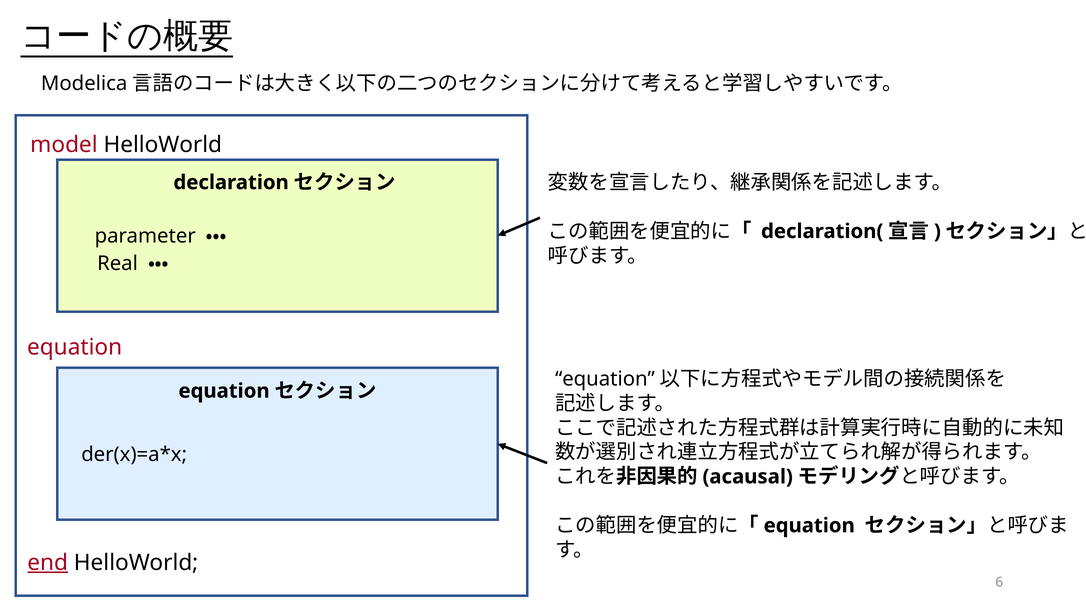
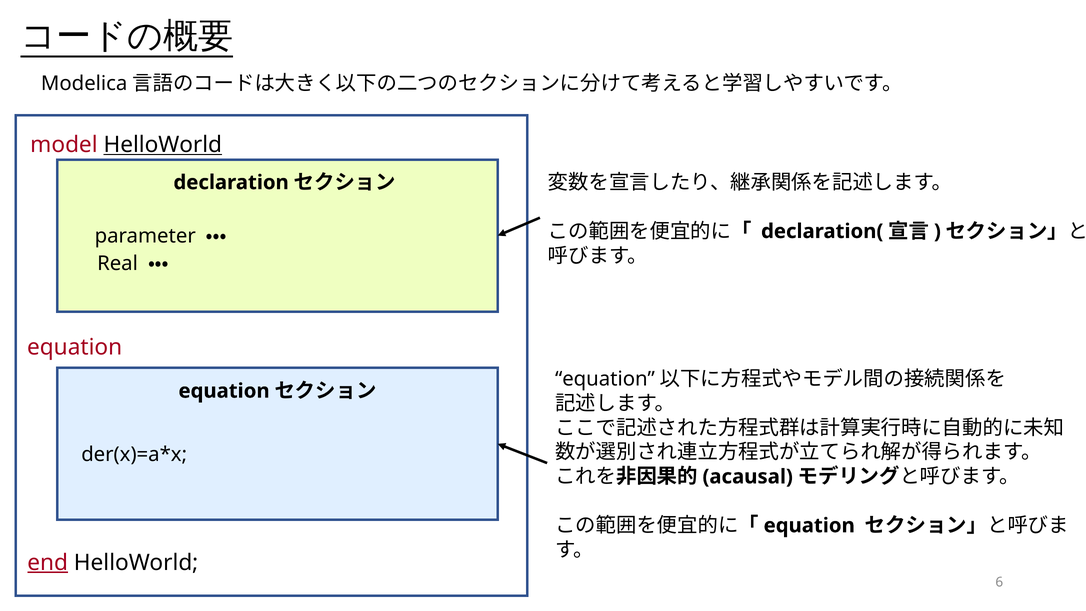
HelloWorld at (163, 145) underline: none -> present
